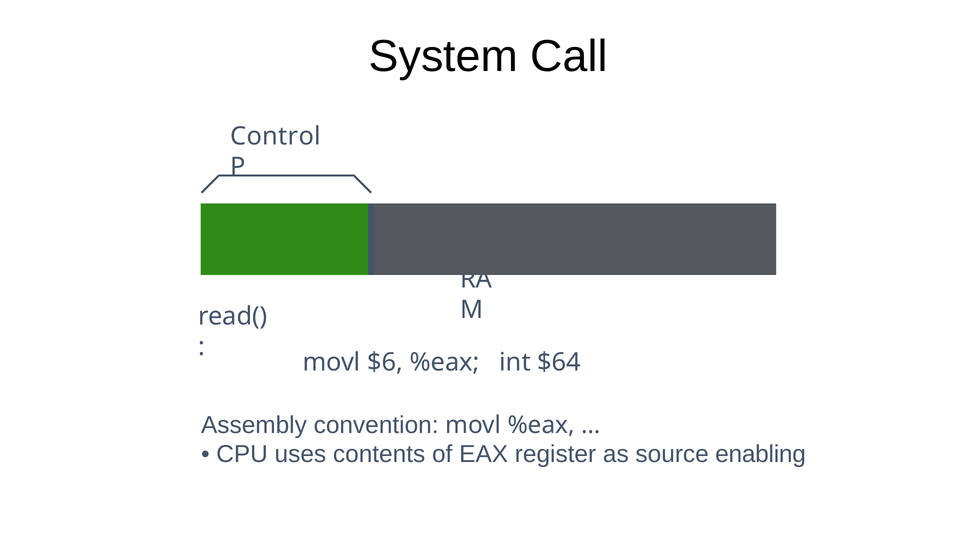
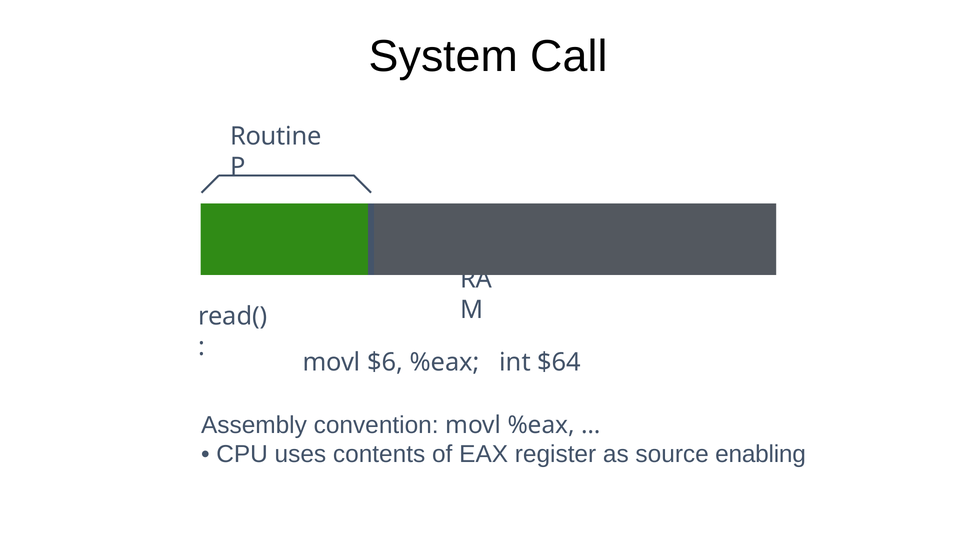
Control: Control -> Routine
